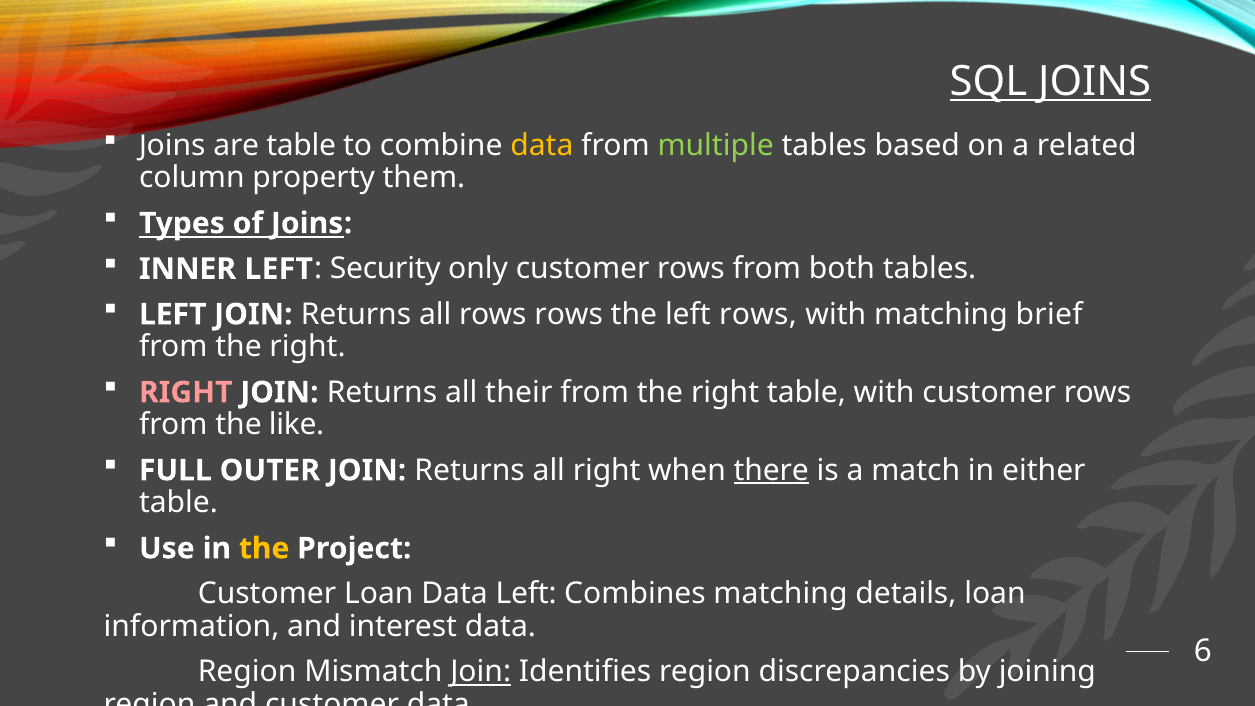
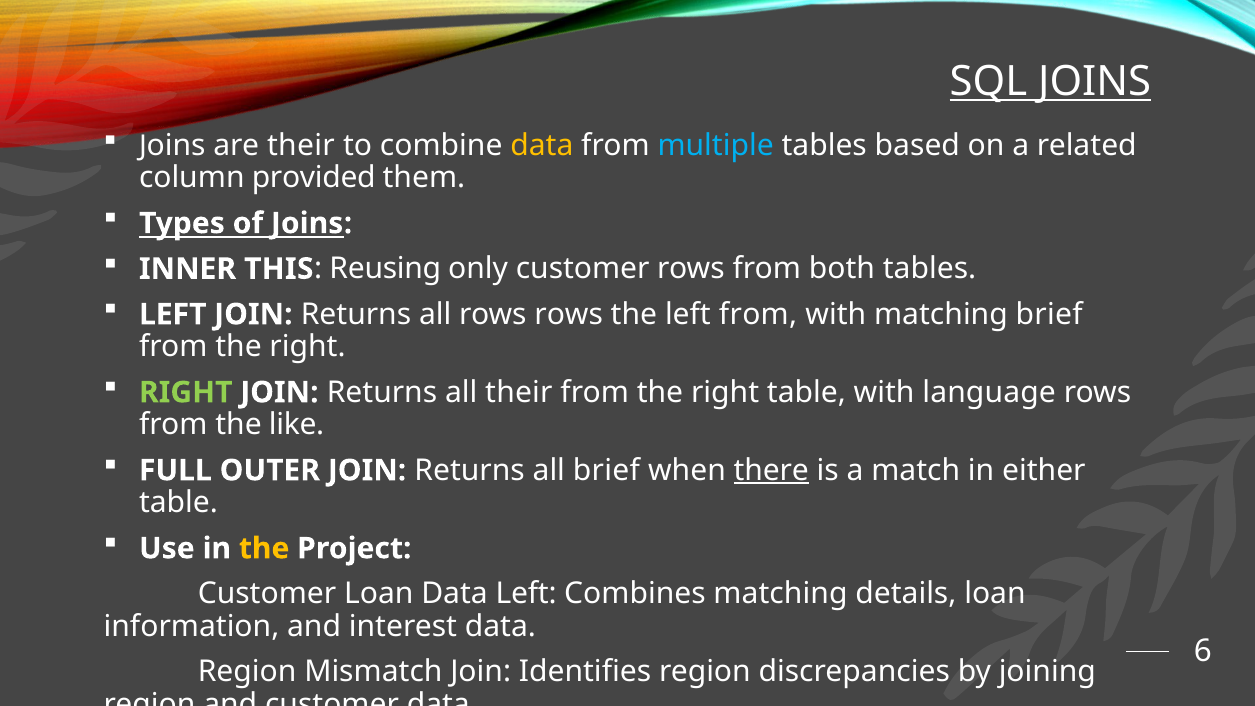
are table: table -> their
multiple colour: light green -> light blue
property: property -> provided
INNER LEFT: LEFT -> THIS
Security: Security -> Reusing
left rows: rows -> from
RIGHT at (186, 392) colour: pink -> light green
with customer: customer -> language
all right: right -> brief
Join at (481, 672) underline: present -> none
